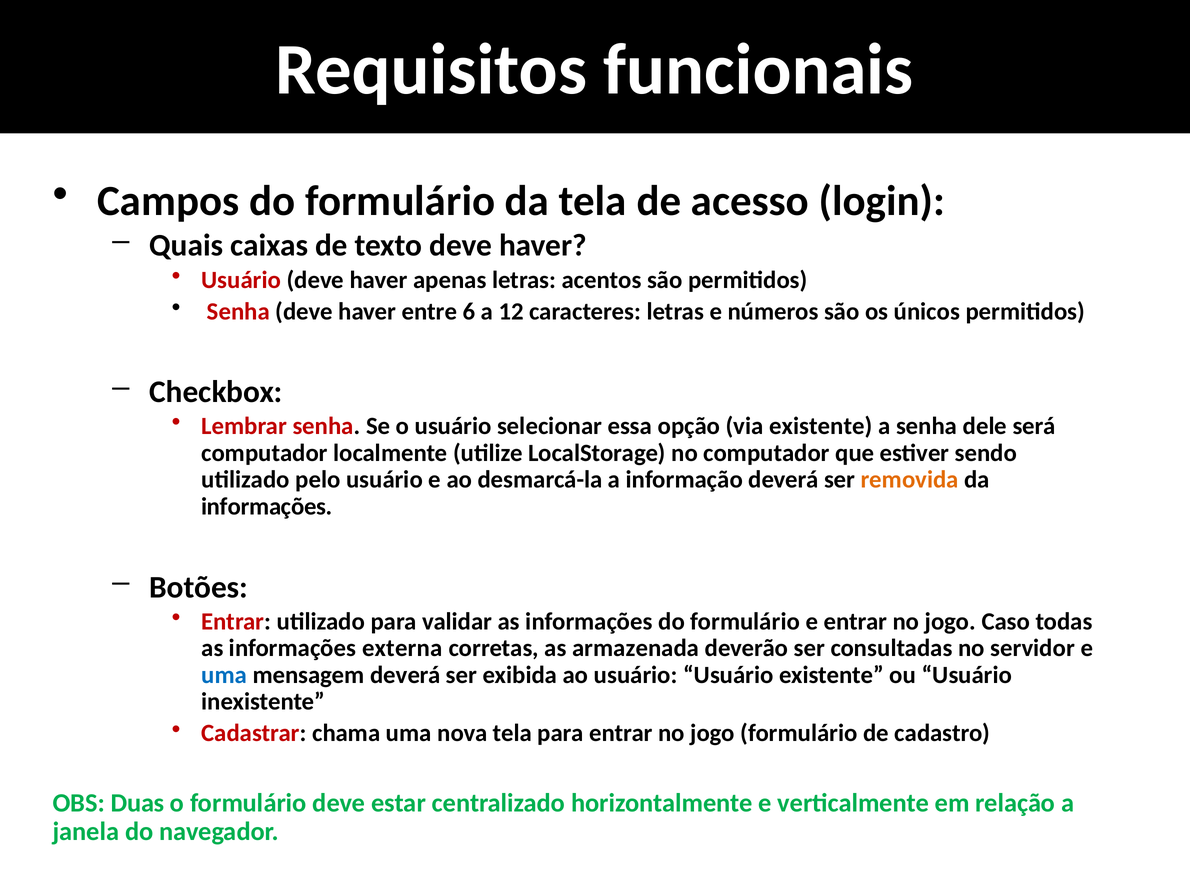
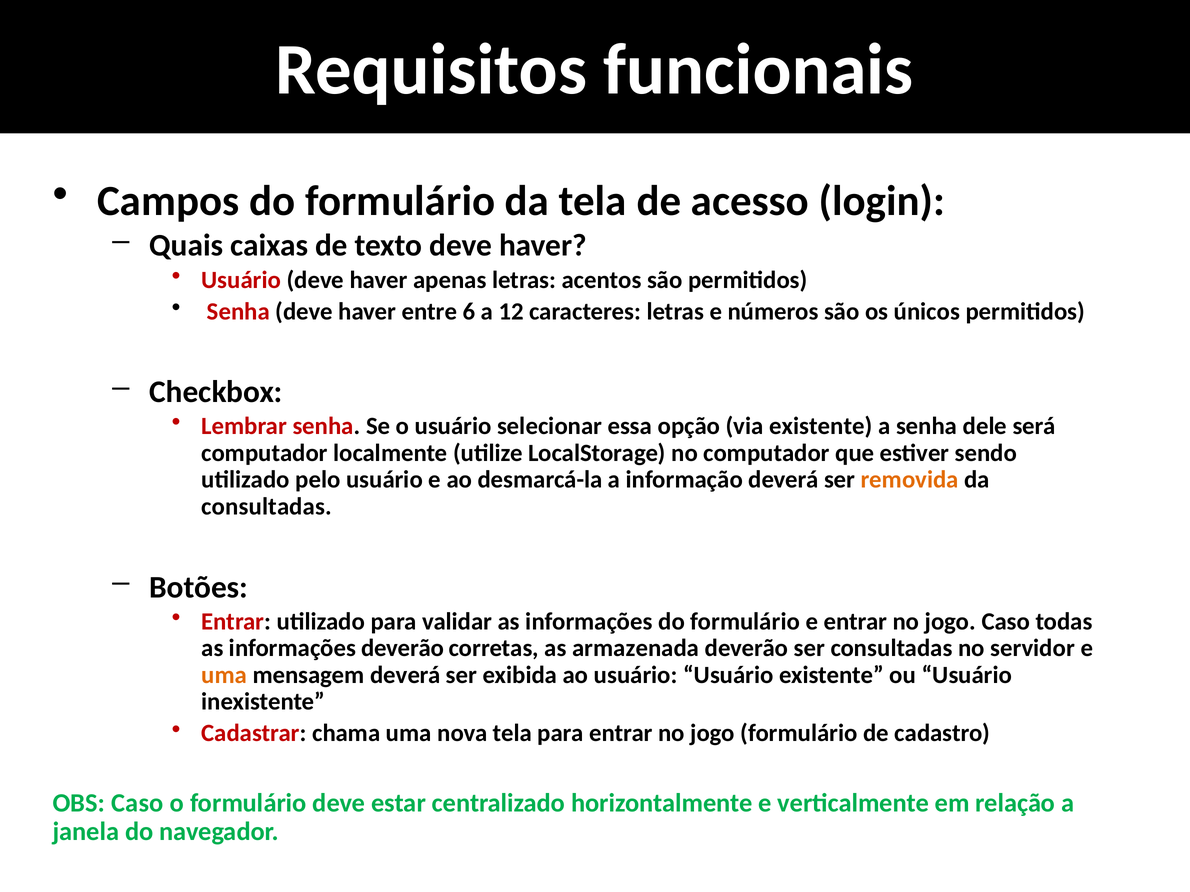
informações at (267, 507): informações -> consultadas
informações externa: externa -> deverão
uma at (224, 675) colour: blue -> orange
OBS Duas: Duas -> Caso
